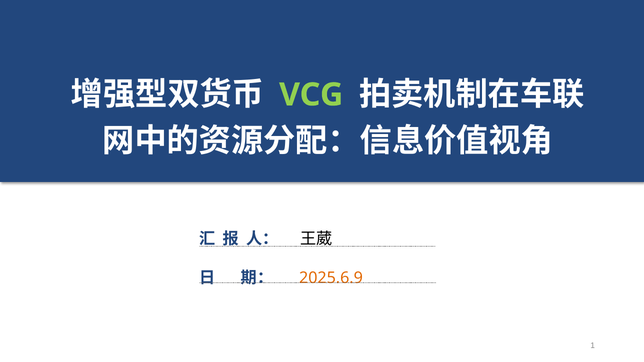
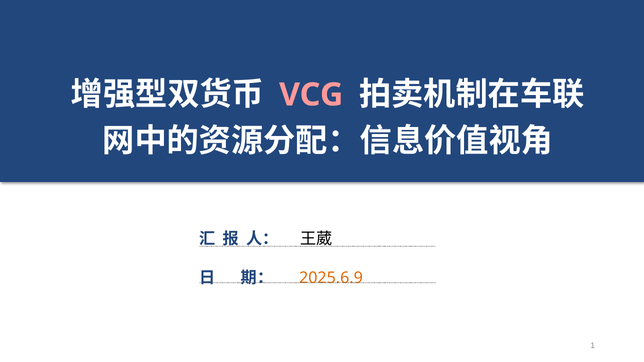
VCG colour: light green -> pink
